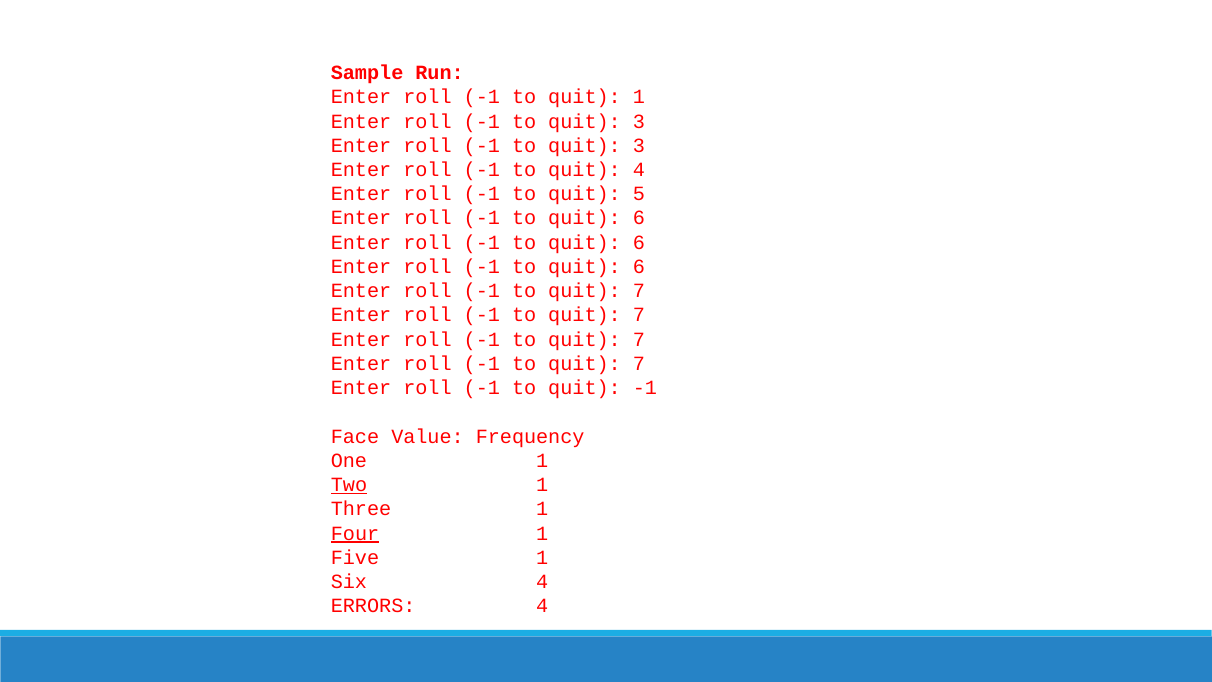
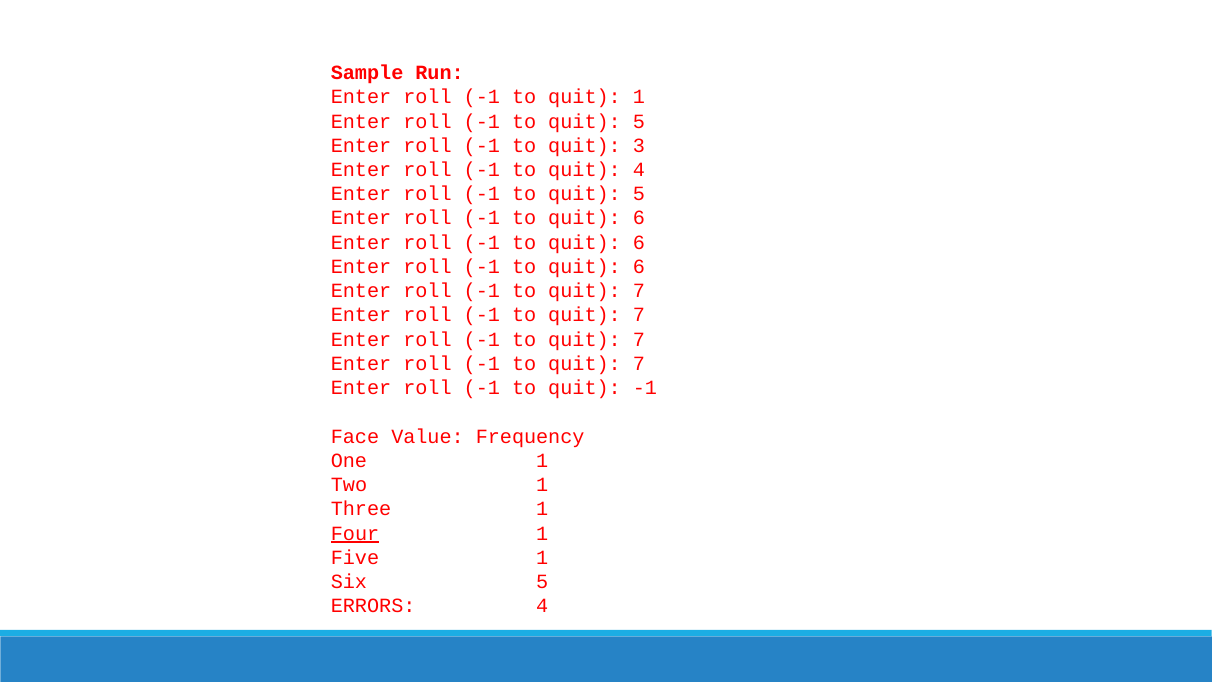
3 at (639, 121): 3 -> 5
Two underline: present -> none
Six 4: 4 -> 5
